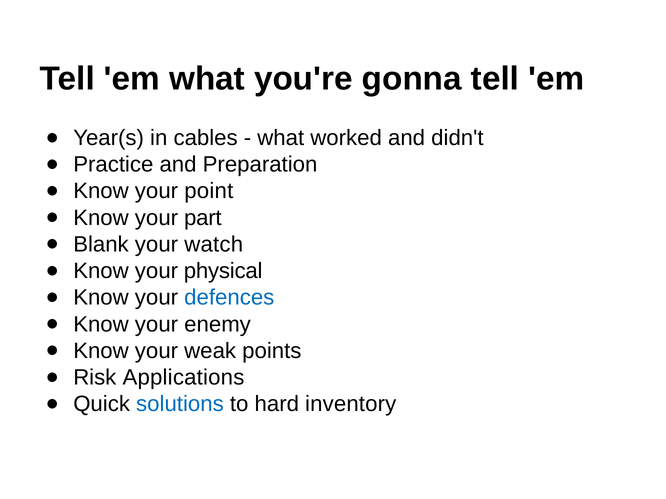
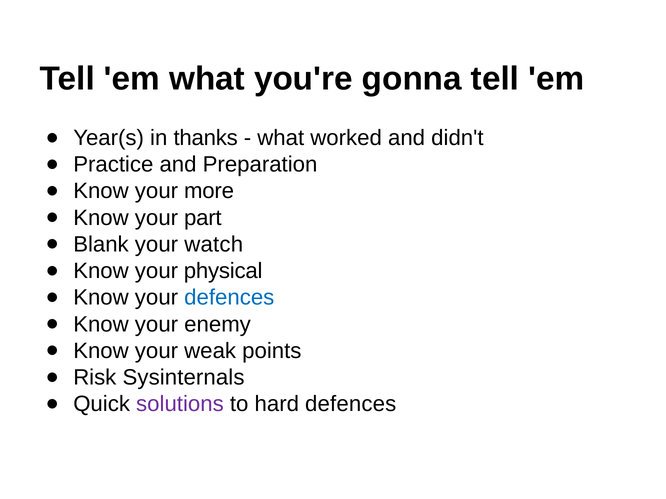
cables: cables -> thanks
point: point -> more
Applications: Applications -> Sysinternals
solutions colour: blue -> purple
hard inventory: inventory -> defences
